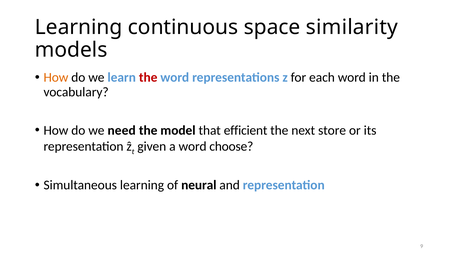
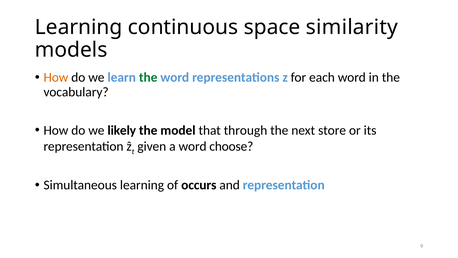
the at (148, 77) colour: red -> green
need: need -> likely
efficient: efficient -> through
neural: neural -> occurs
